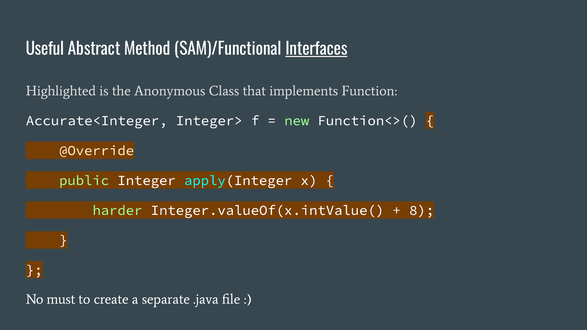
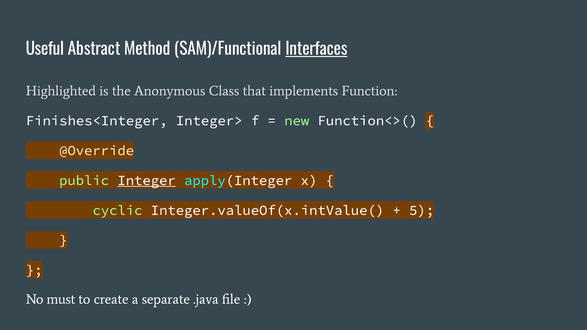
Accurate<Integer: Accurate<Integer -> Finishes<Integer
Integer underline: none -> present
harder: harder -> cyclic
8: 8 -> 5
